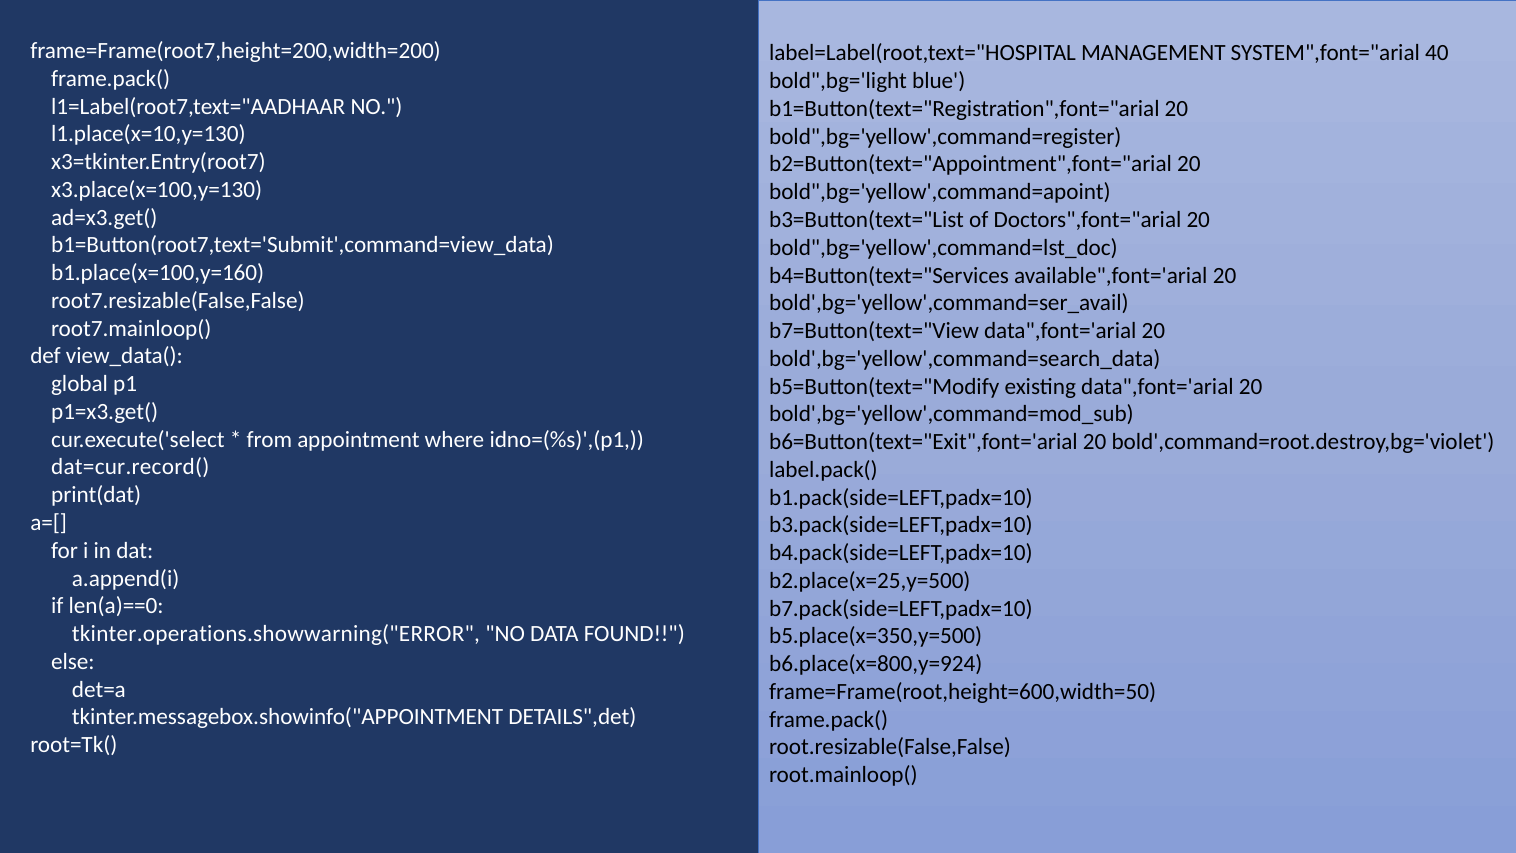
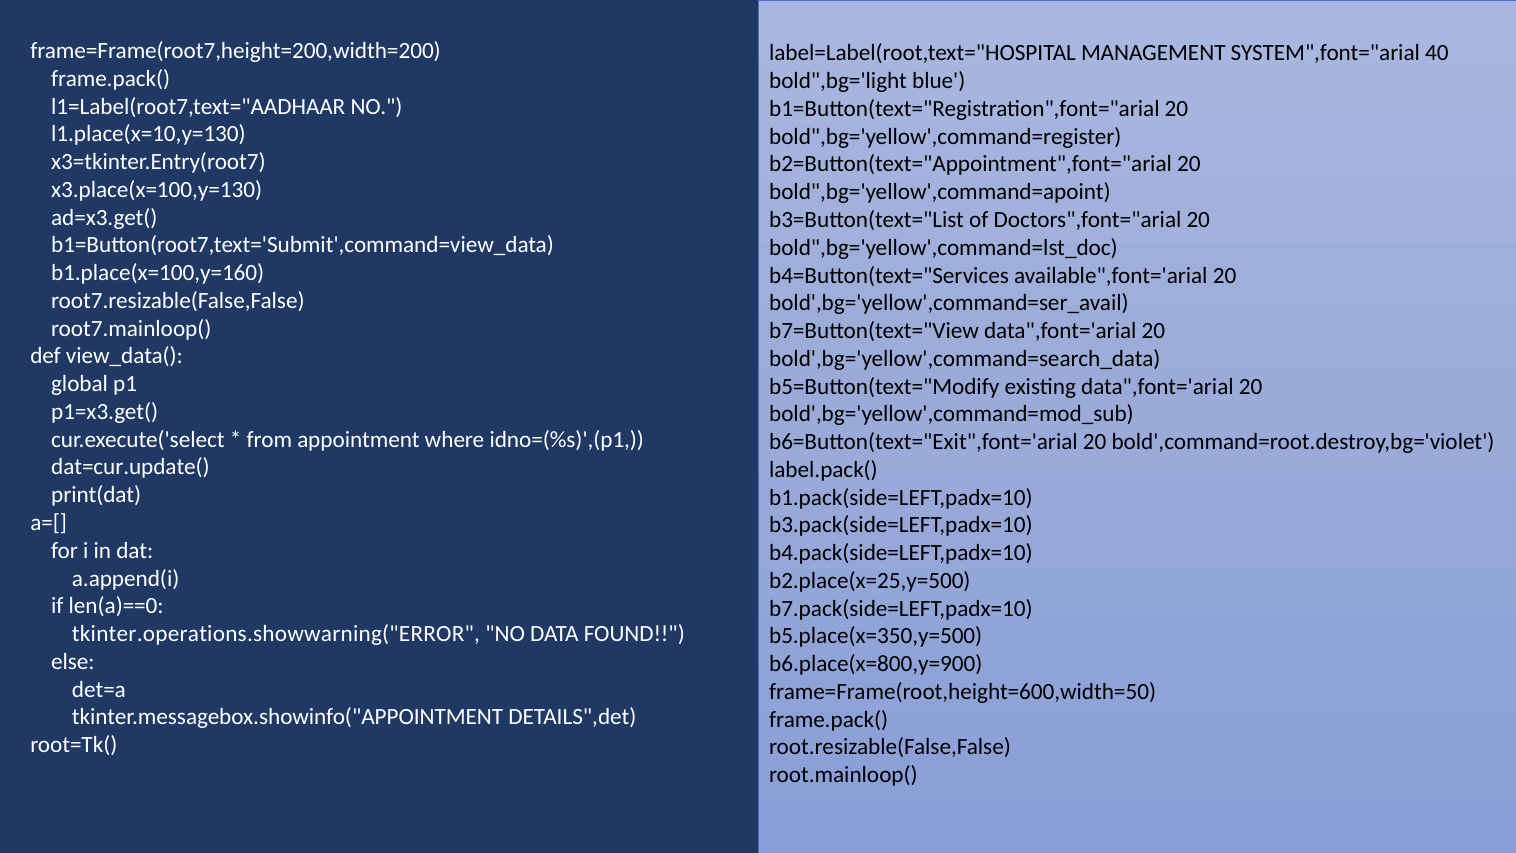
dat=cur.record(: dat=cur.record( -> dat=cur.update(
b6.place(x=800,y=924: b6.place(x=800,y=924 -> b6.place(x=800,y=900
